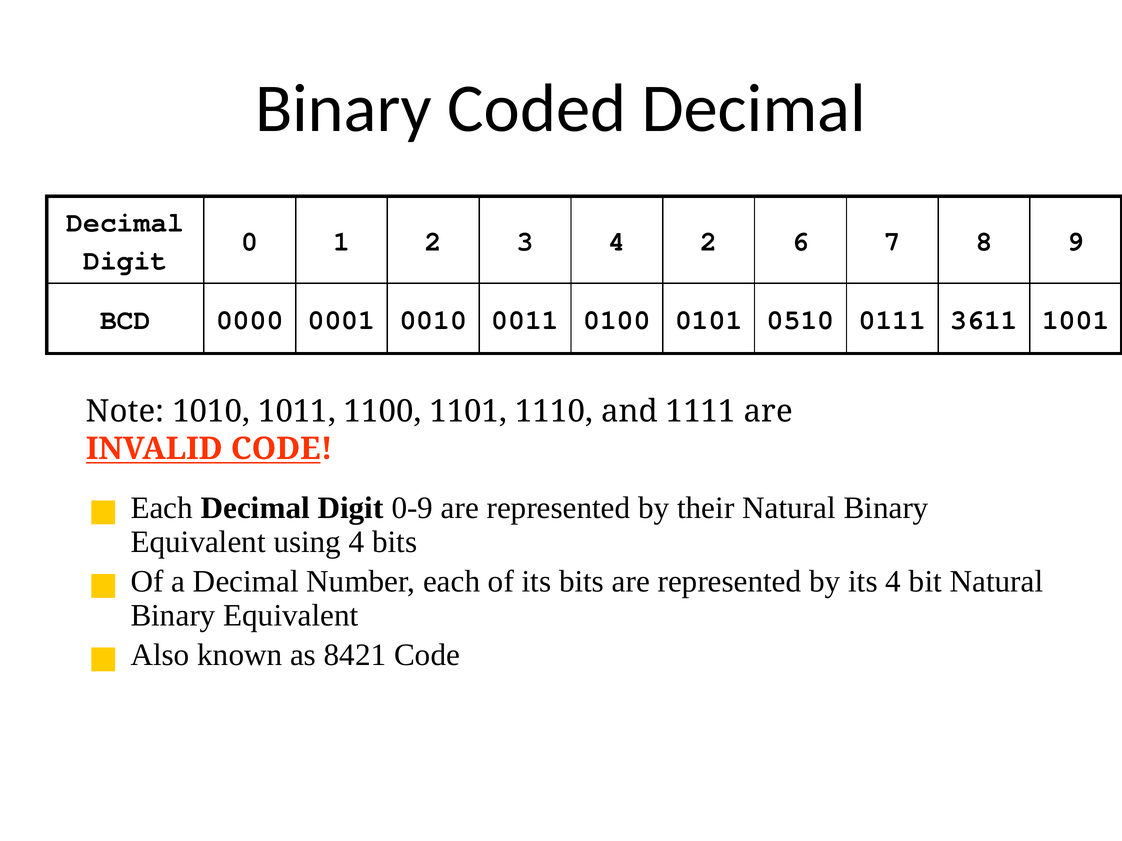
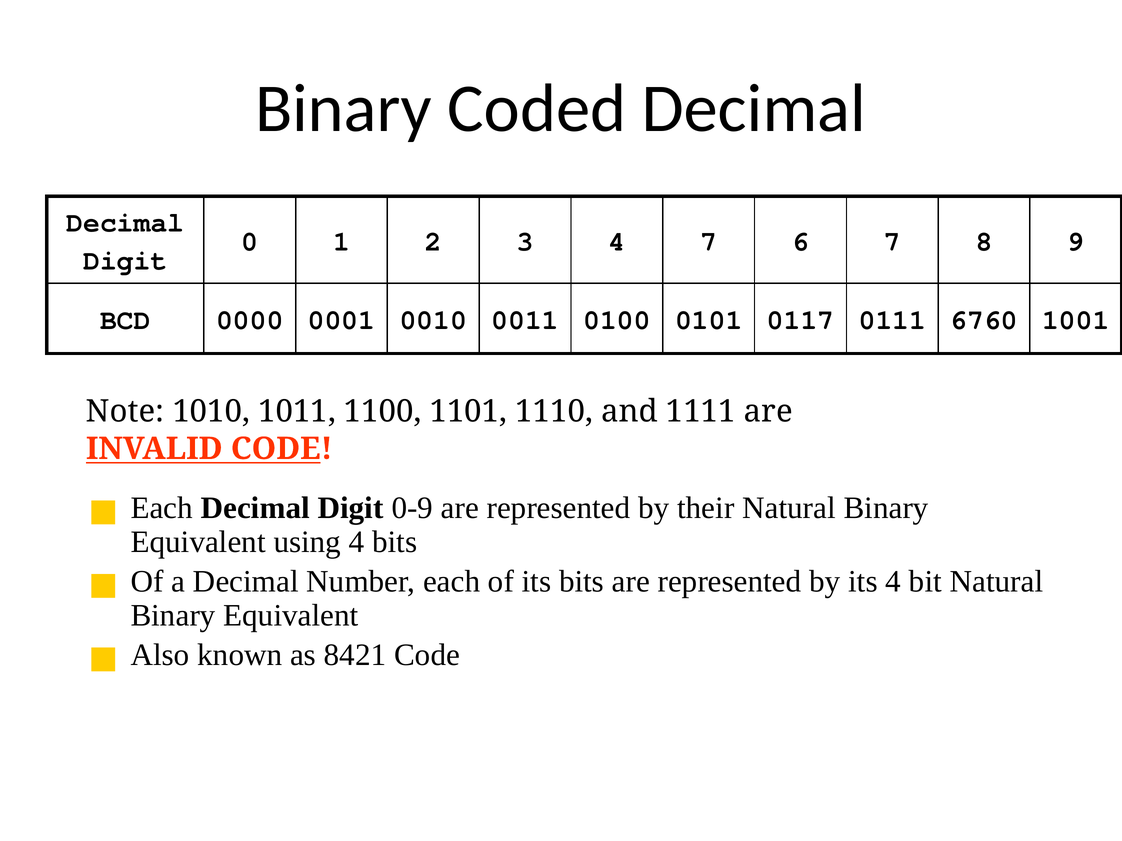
4 2: 2 -> 7
0510: 0510 -> 0117
3611: 3611 -> 6760
